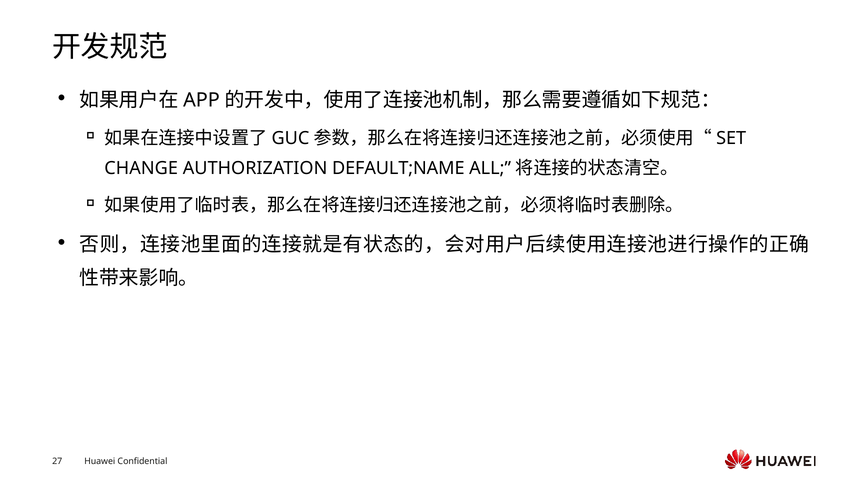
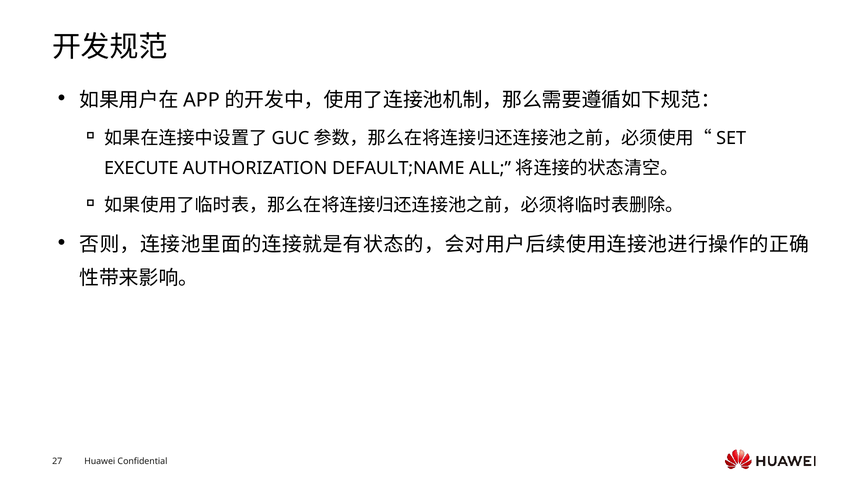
CHANGE: CHANGE -> EXECUTE
